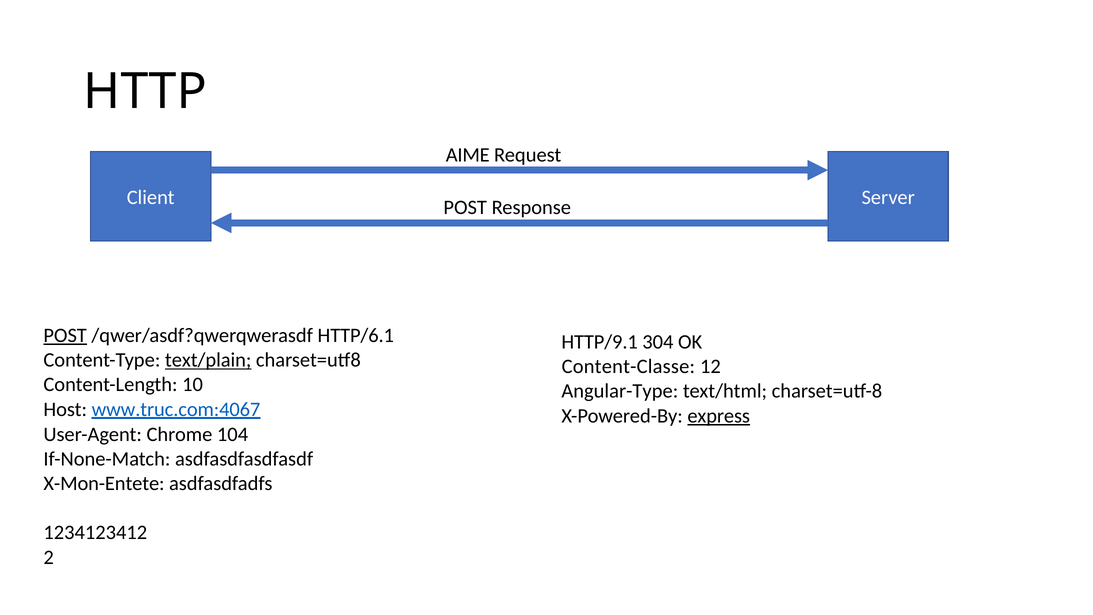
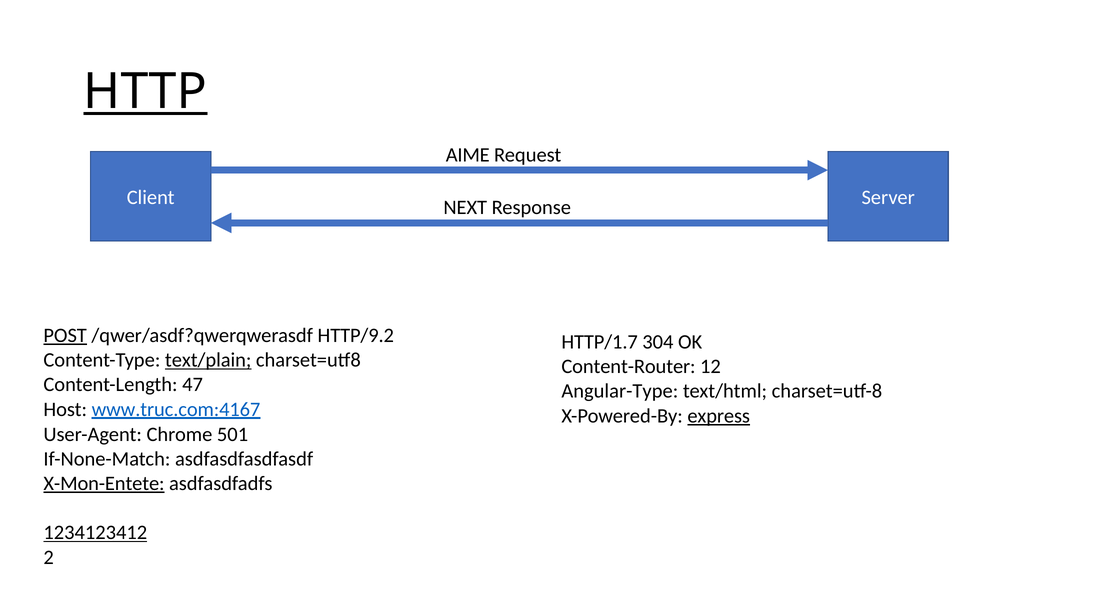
HTTP underline: none -> present
POST at (465, 207): POST -> NEXT
HTTP/6.1: HTTP/6.1 -> HTTP/9.2
HTTP/9.1: HTTP/9.1 -> HTTP/1.7
Content-Classe: Content-Classe -> Content-Router
10: 10 -> 47
www.truc.com:4067: www.truc.com:4067 -> www.truc.com:4167
104: 104 -> 501
X-Mon-Entete underline: none -> present
1234123412 underline: none -> present
